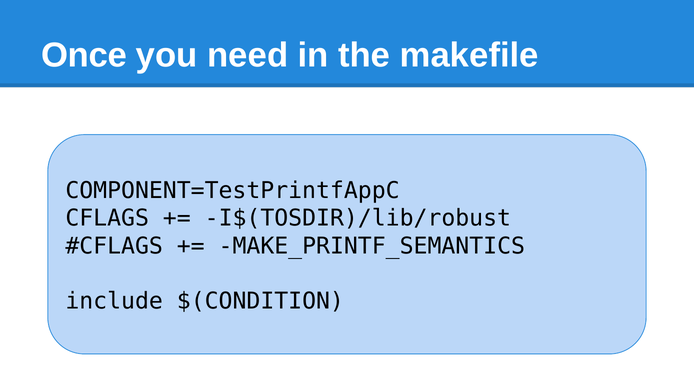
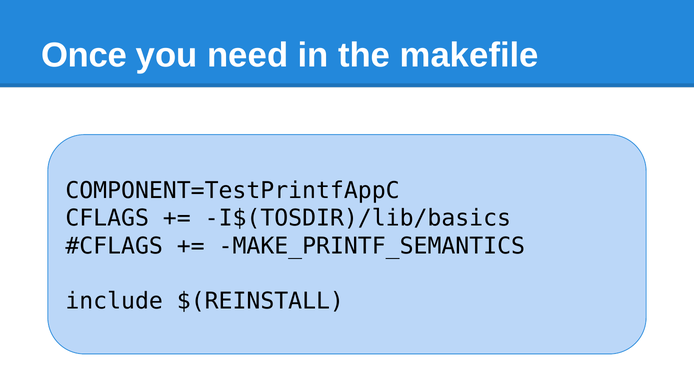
I$(TOSDIR)/lib/robust: I$(TOSDIR)/lib/robust -> I$(TOSDIR)/lib/basics
$(CONDITION: $(CONDITION -> $(REINSTALL
